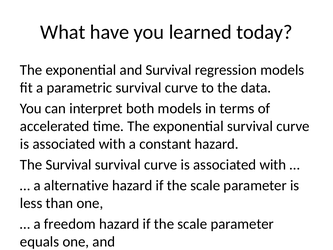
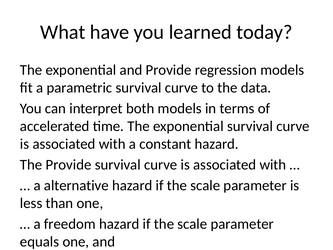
and Survival: Survival -> Provide
The Survival: Survival -> Provide
